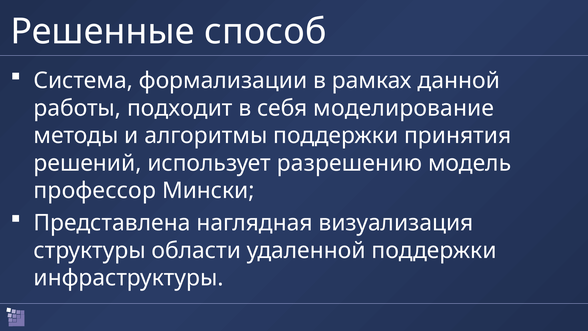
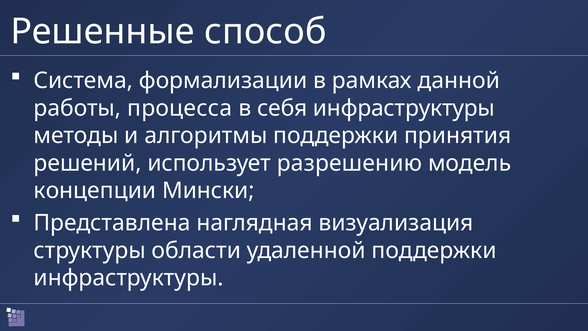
подходит: подходит -> процесса
себя моделирование: моделирование -> инфраструктуры
профессор: профессор -> концепции
